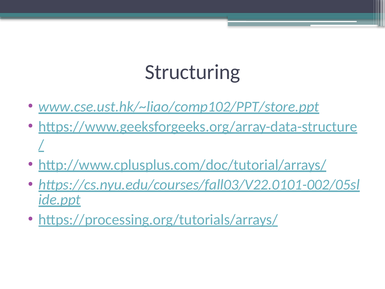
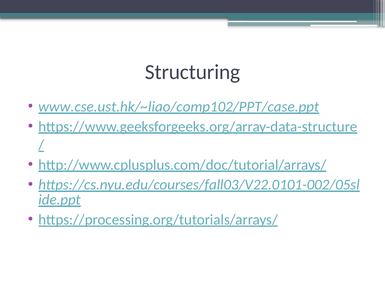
www.cse.ust.hk/~liao/comp102/PPT/store.ppt: www.cse.ust.hk/~liao/comp102/PPT/store.ppt -> www.cse.ust.hk/~liao/comp102/PPT/case.ppt
